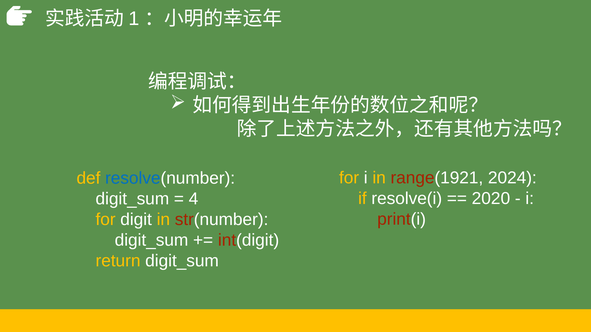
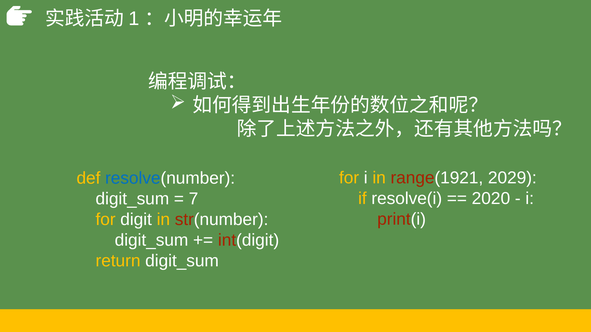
2024: 2024 -> 2029
4: 4 -> 7
